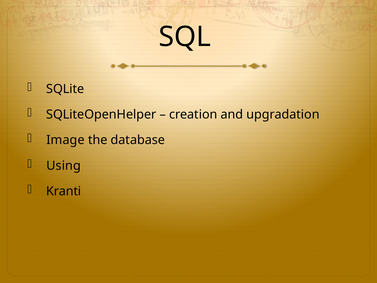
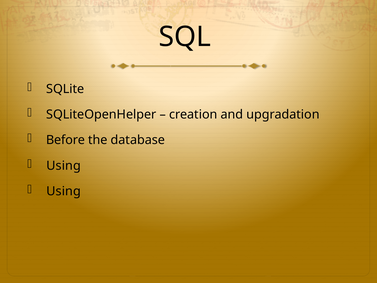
Image: Image -> Before
Kranti at (64, 191): Kranti -> Using
